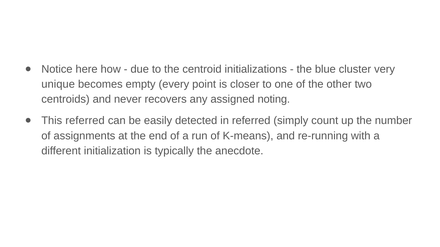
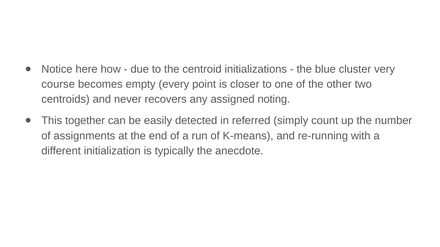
unique: unique -> course
This referred: referred -> together
